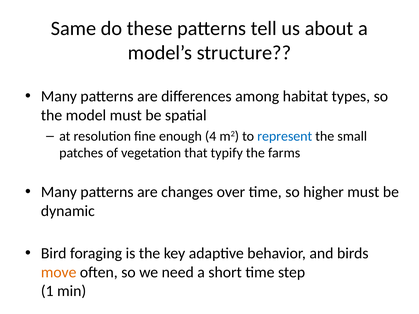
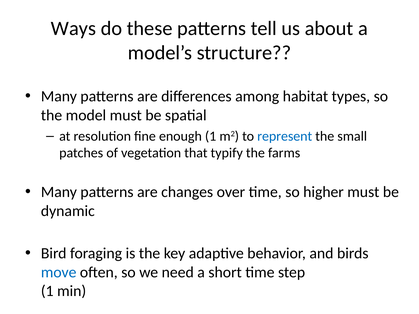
Same: Same -> Ways
enough 4: 4 -> 1
move colour: orange -> blue
